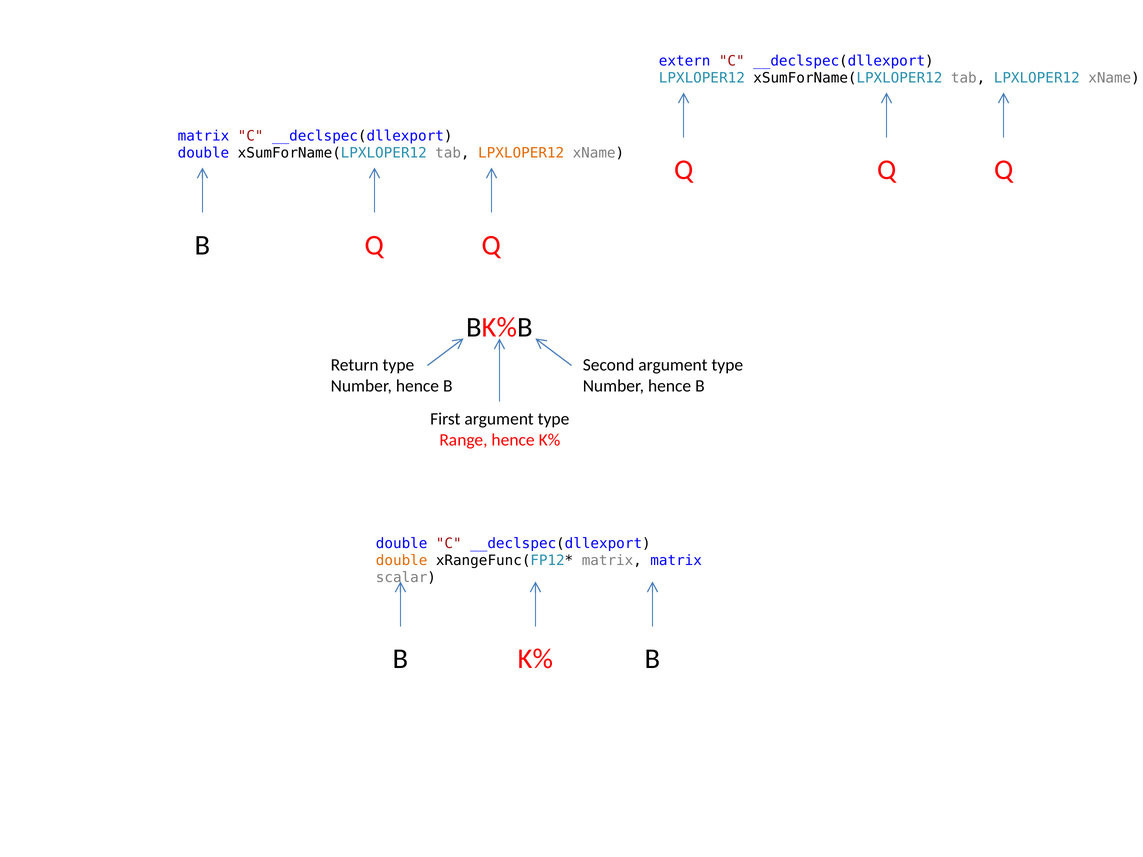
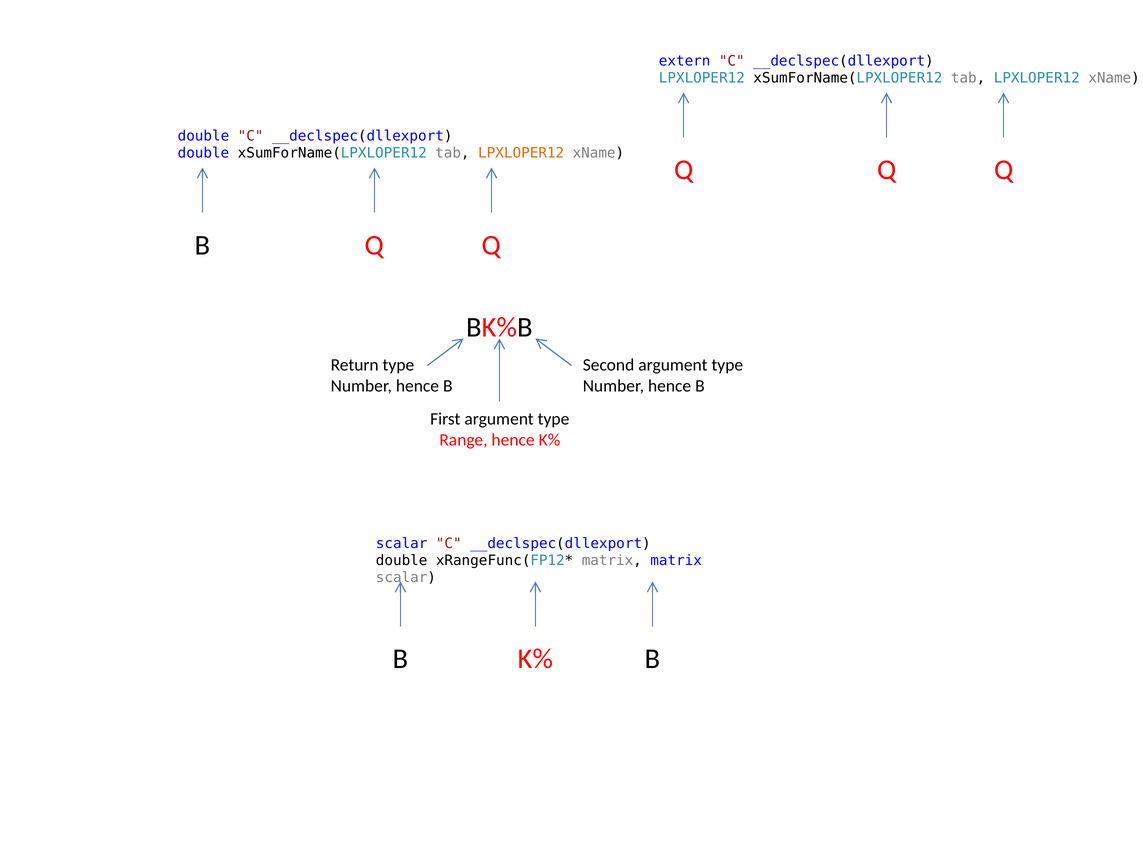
matrix at (203, 136): matrix -> double
double at (402, 544): double -> scalar
double at (402, 561) colour: orange -> black
